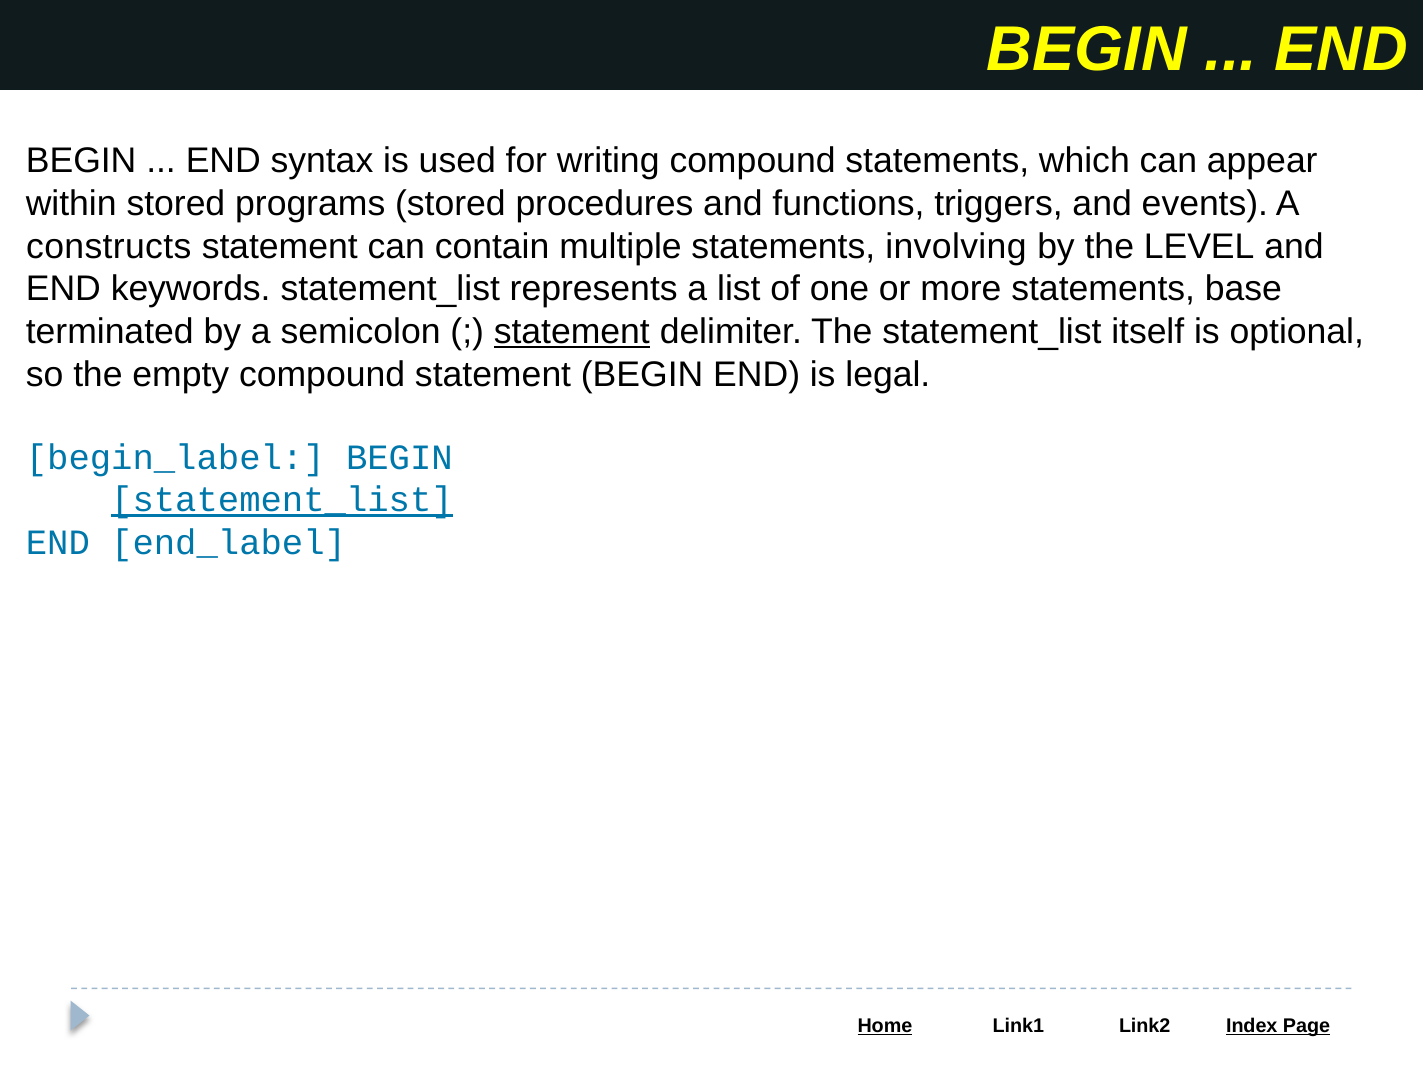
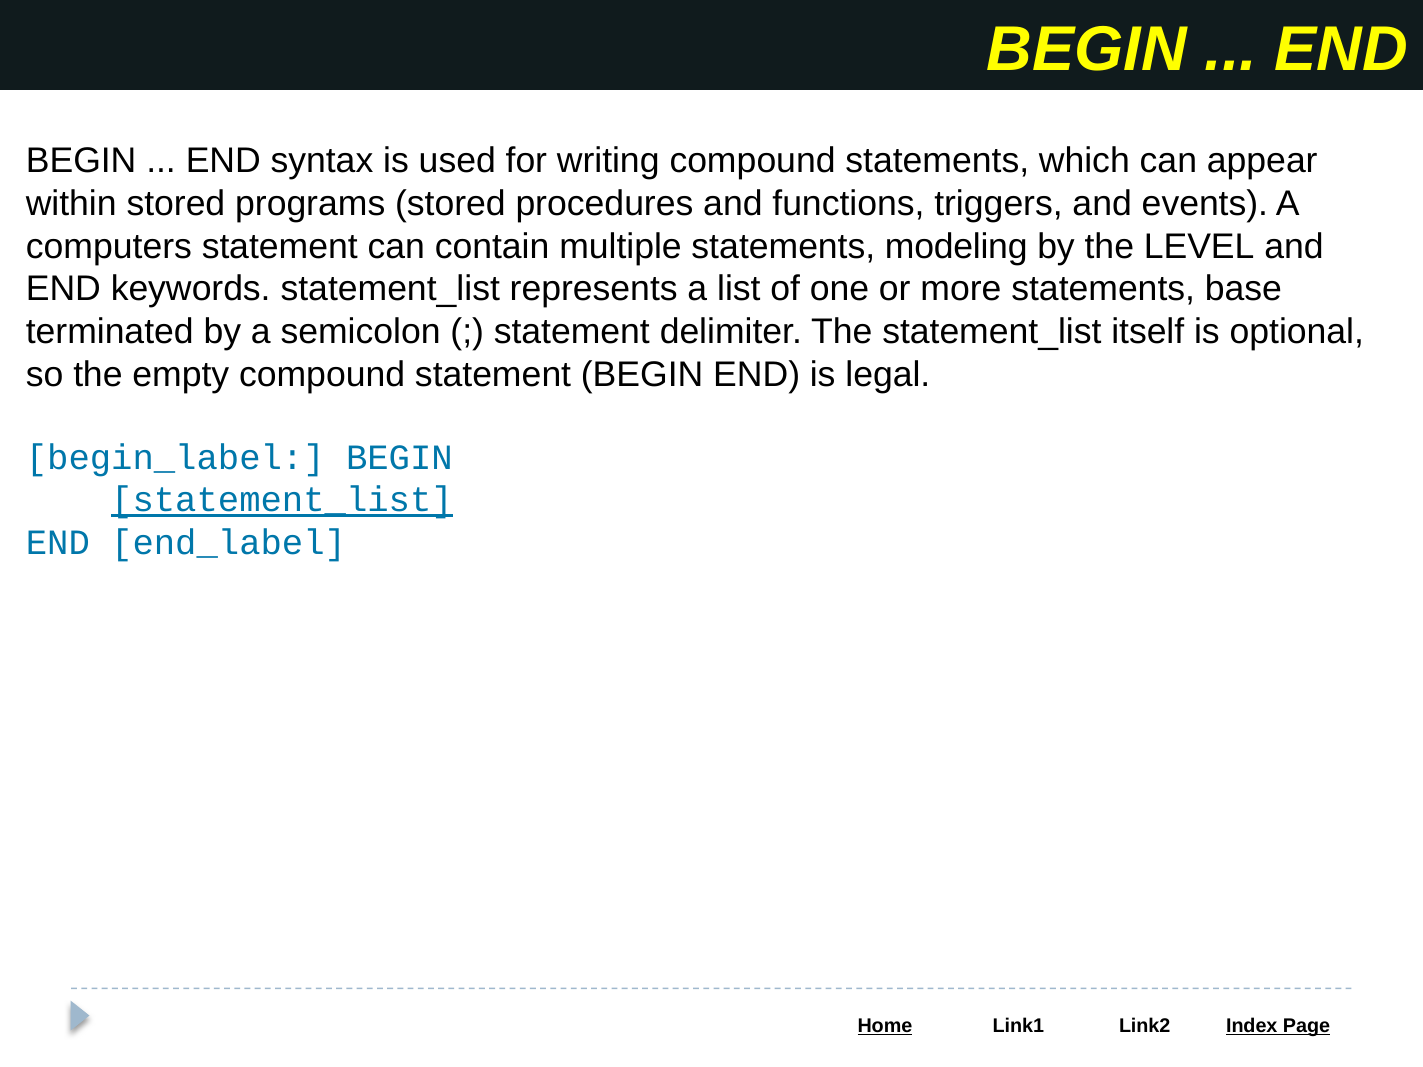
constructs: constructs -> computers
involving: involving -> modeling
statement at (572, 332) underline: present -> none
